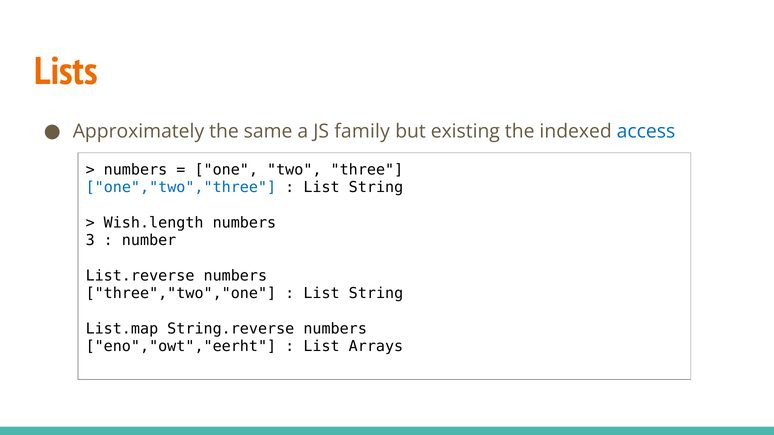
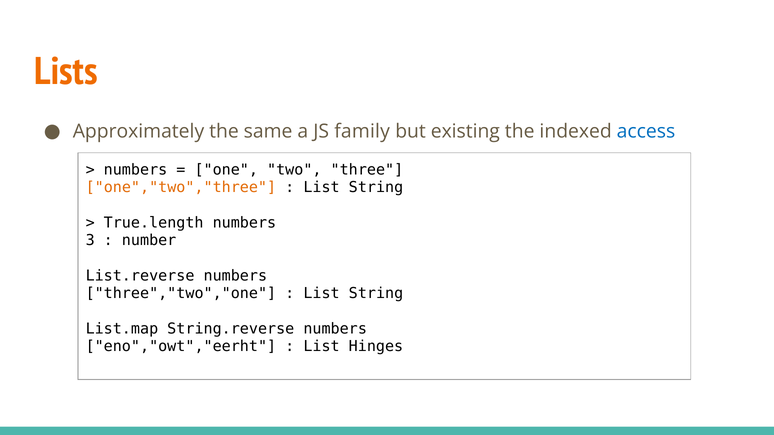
one","two","three colour: blue -> orange
Wish.length: Wish.length -> True.length
Arrays: Arrays -> Hinges
